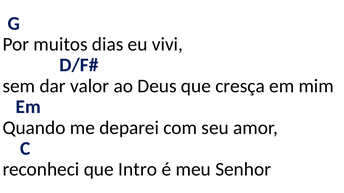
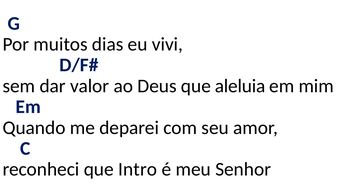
cresça: cresça -> aleluia
